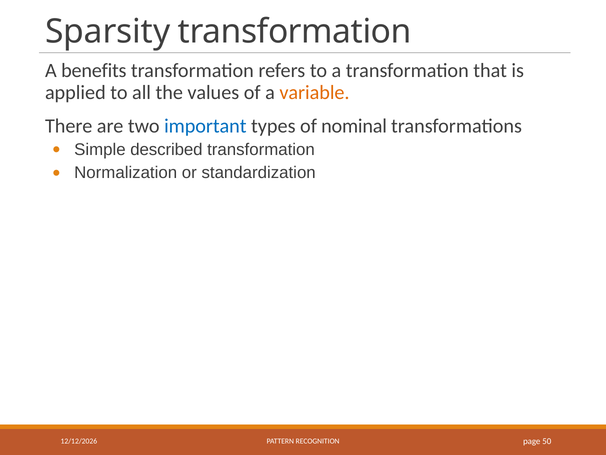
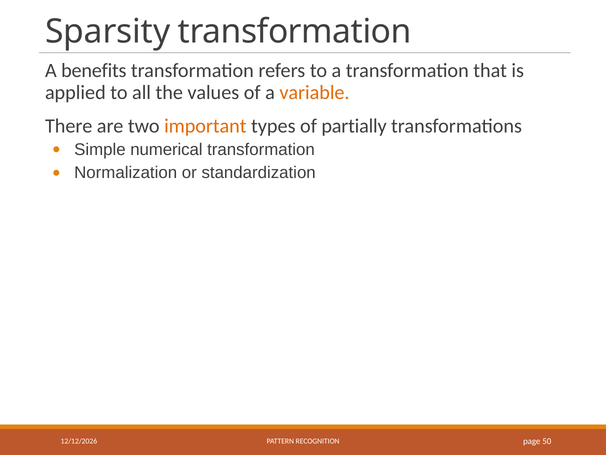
important colour: blue -> orange
nominal: nominal -> partially
described: described -> numerical
